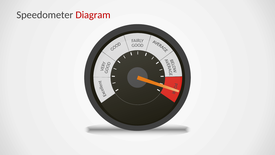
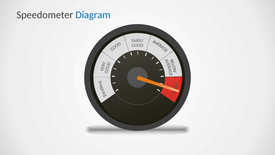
Diagram colour: red -> blue
